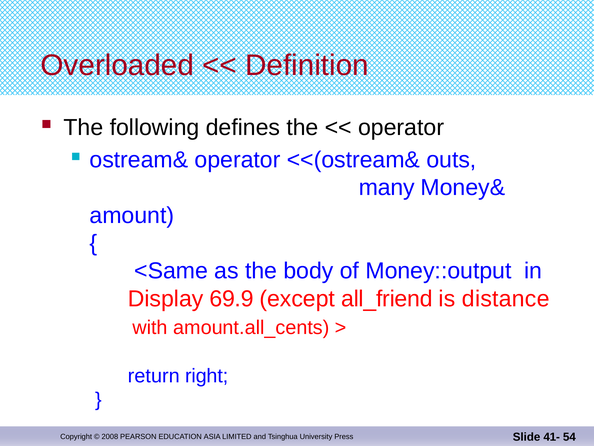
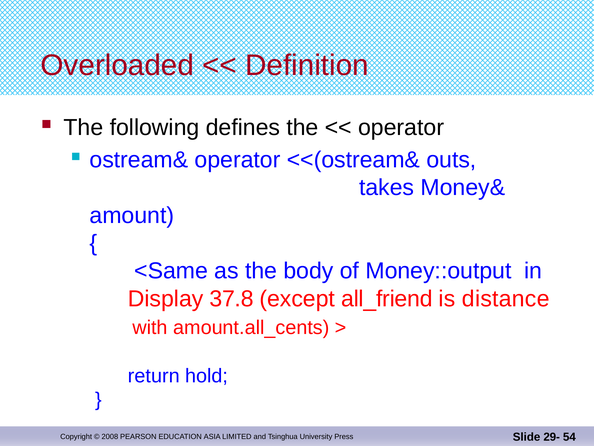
many: many -> takes
69.9: 69.9 -> 37.8
right: right -> hold
41-: 41- -> 29-
